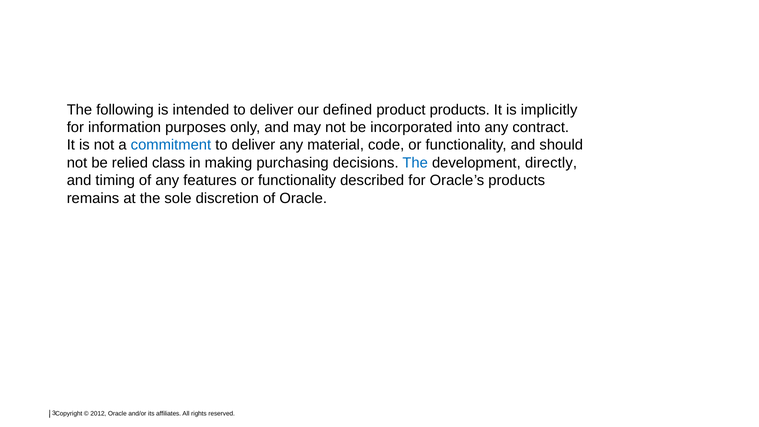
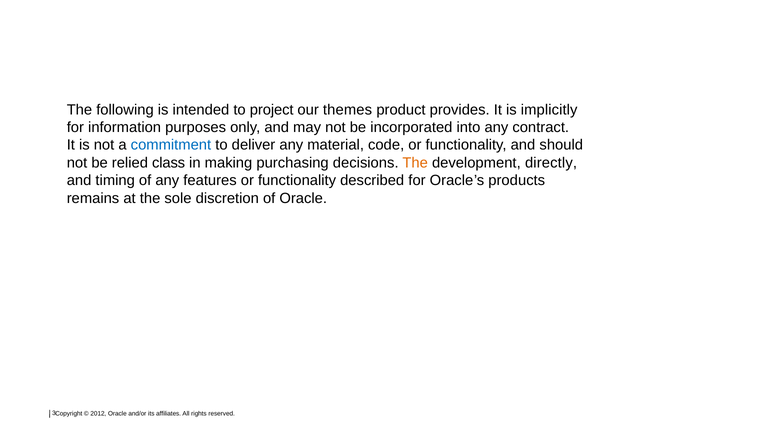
intended to deliver: deliver -> project
defined: defined -> themes
product products: products -> provides
The at (415, 163) colour: blue -> orange
